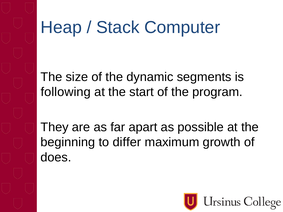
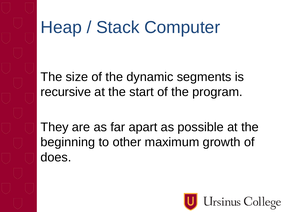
following: following -> recursive
differ: differ -> other
